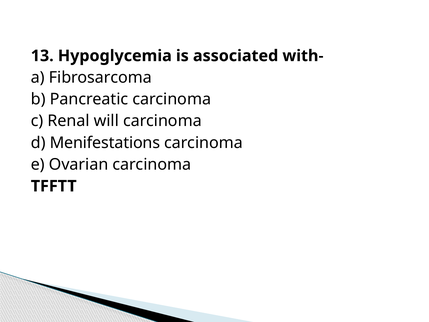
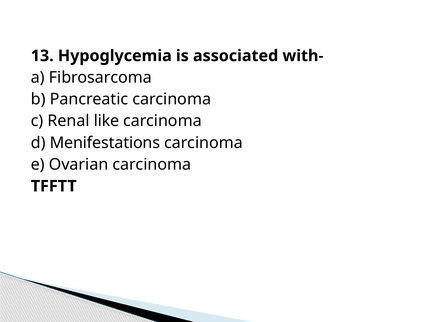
will: will -> like
